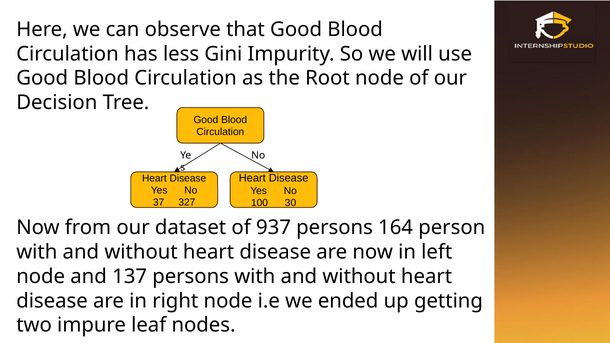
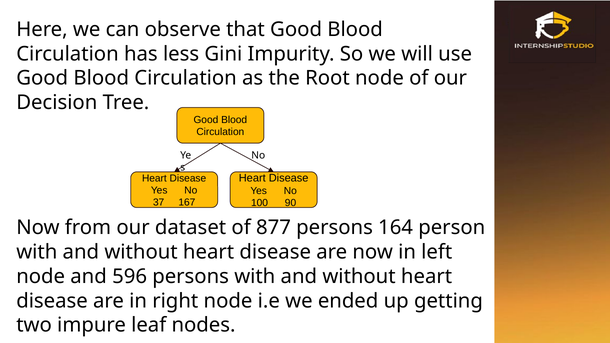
327: 327 -> 167
30: 30 -> 90
937: 937 -> 877
137: 137 -> 596
